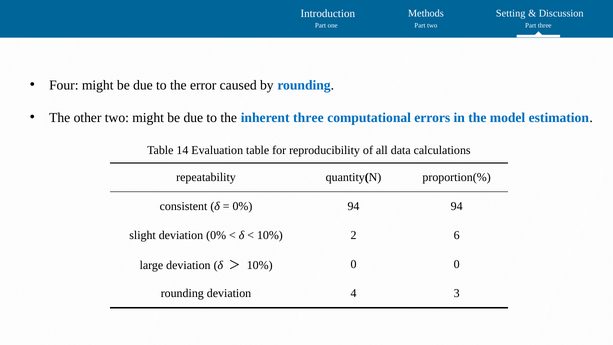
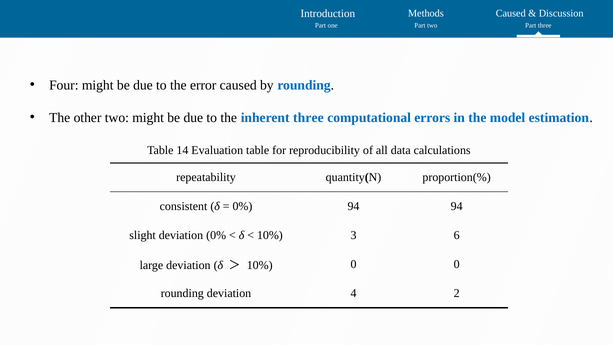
Setting at (511, 13): Setting -> Caused
2: 2 -> 3
3: 3 -> 2
